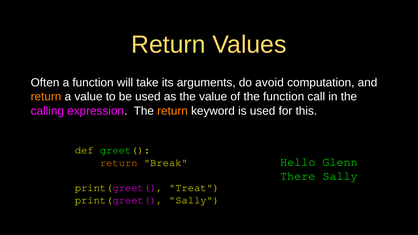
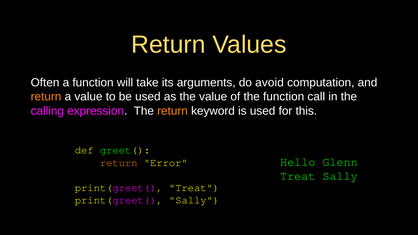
Break: Break -> Error
There at (298, 176): There -> Treat
